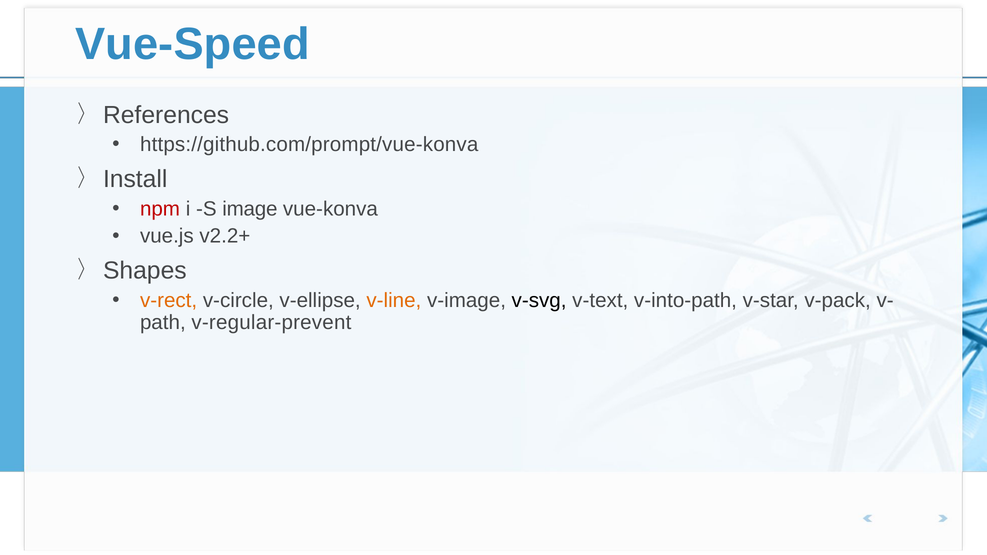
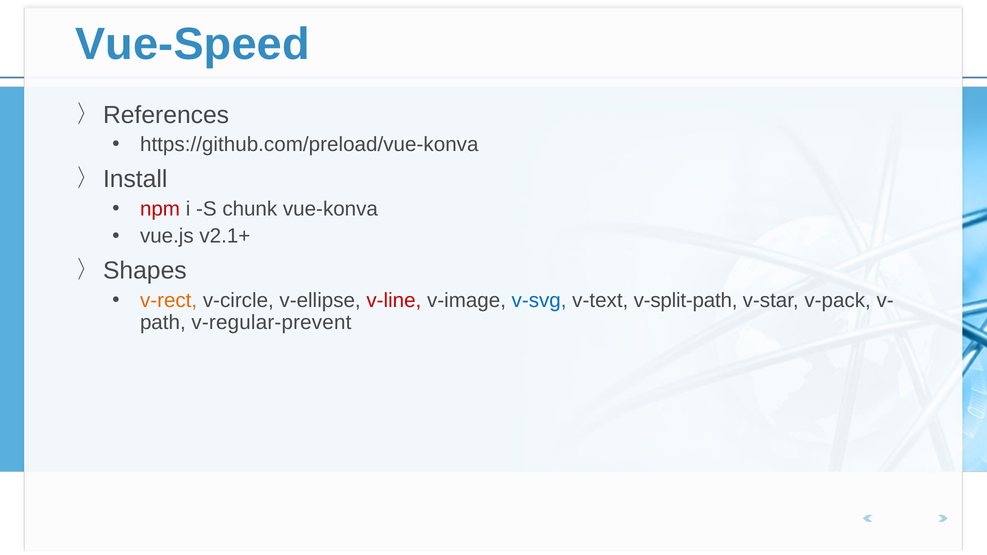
https://github.com/prompt/vue-konva: https://github.com/prompt/vue-konva -> https://github.com/preload/vue-konva
image: image -> chunk
v2.2+: v2.2+ -> v2.1+
v-line colour: orange -> red
v-svg colour: black -> blue
v-into-path: v-into-path -> v-split-path
